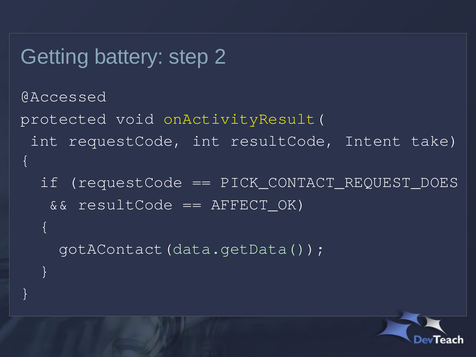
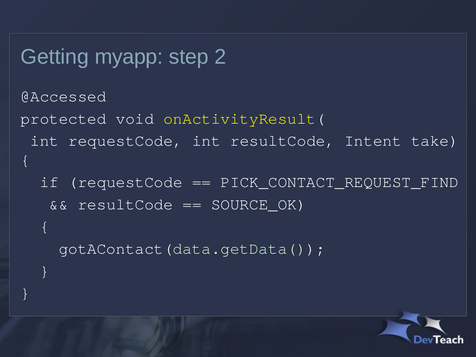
battery: battery -> myapp
PICK_CONTACT_REQUEST_DOES: PICK_CONTACT_REQUEST_DOES -> PICK_CONTACT_REQUEST_FIND
AFFECT_OK: AFFECT_OK -> SOURCE_OK
